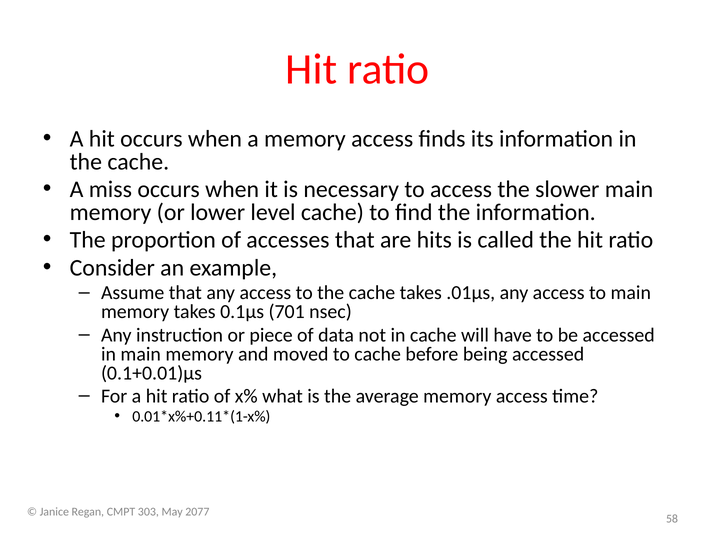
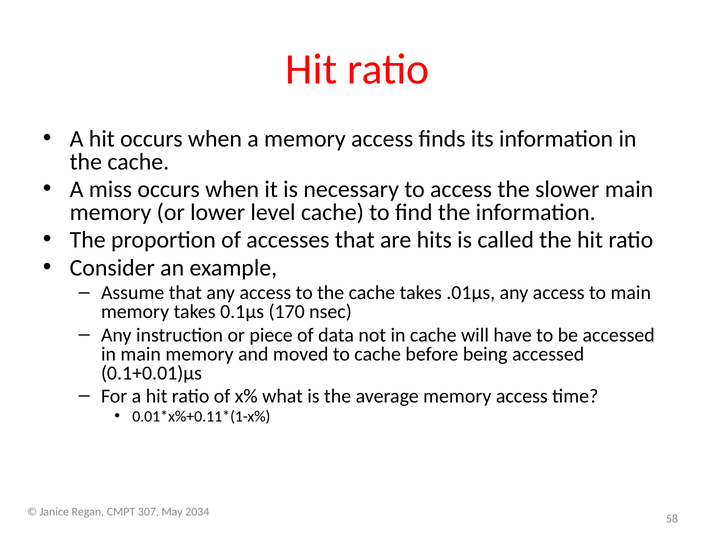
701: 701 -> 170
303: 303 -> 307
2077: 2077 -> 2034
